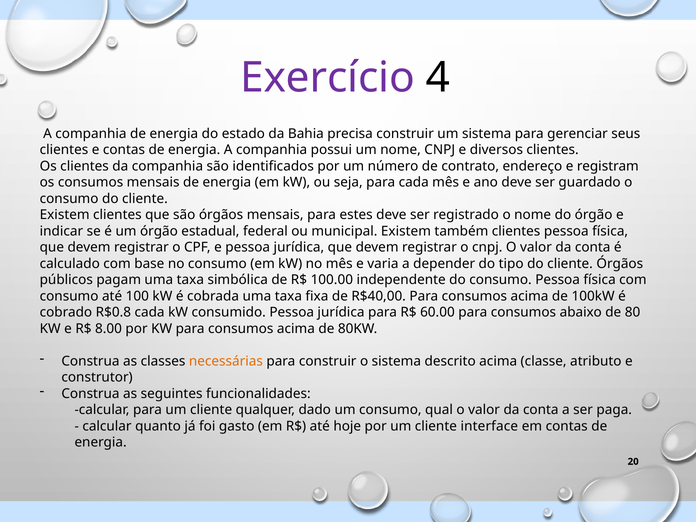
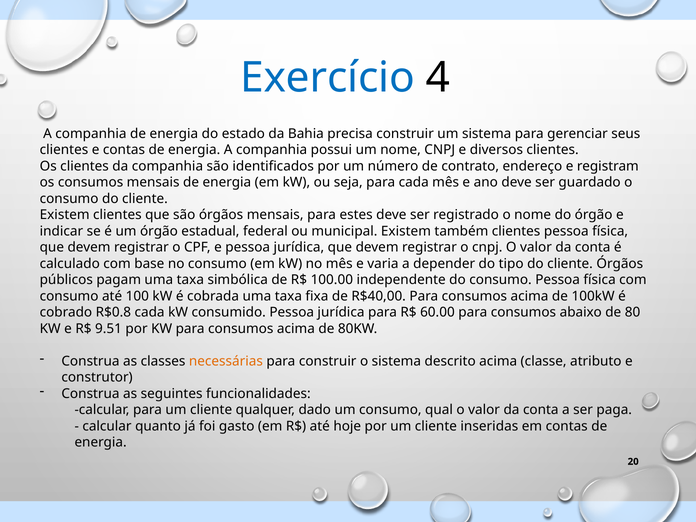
Exercício colour: purple -> blue
8.00: 8.00 -> 9.51
interface: interface -> inseridas
